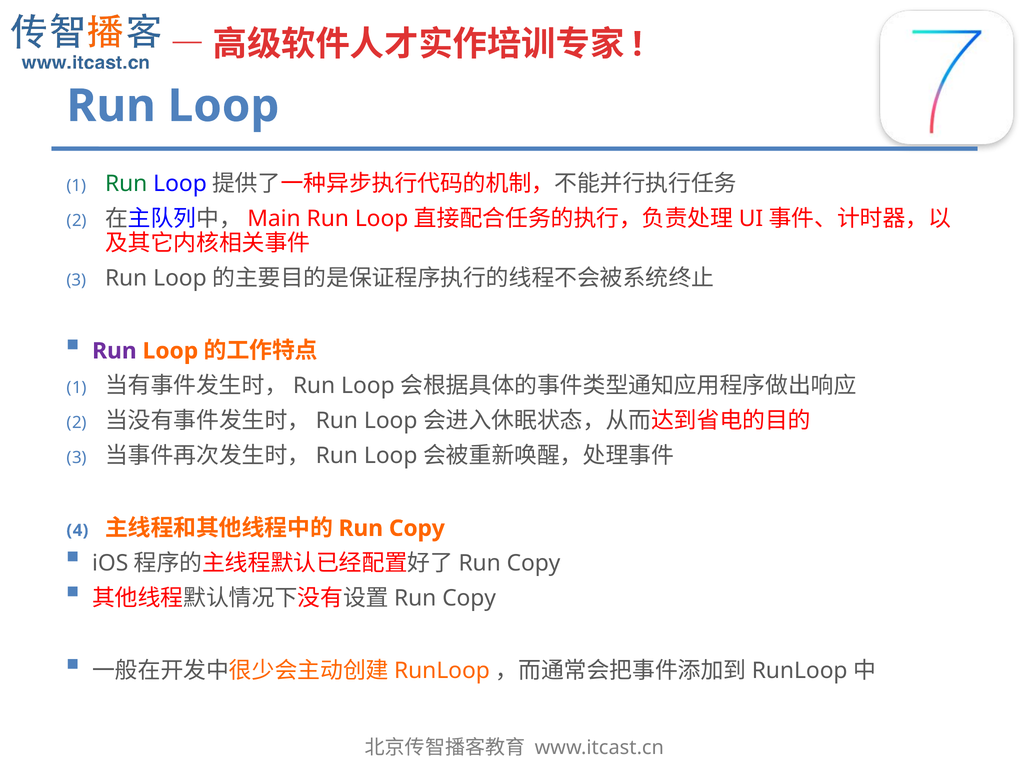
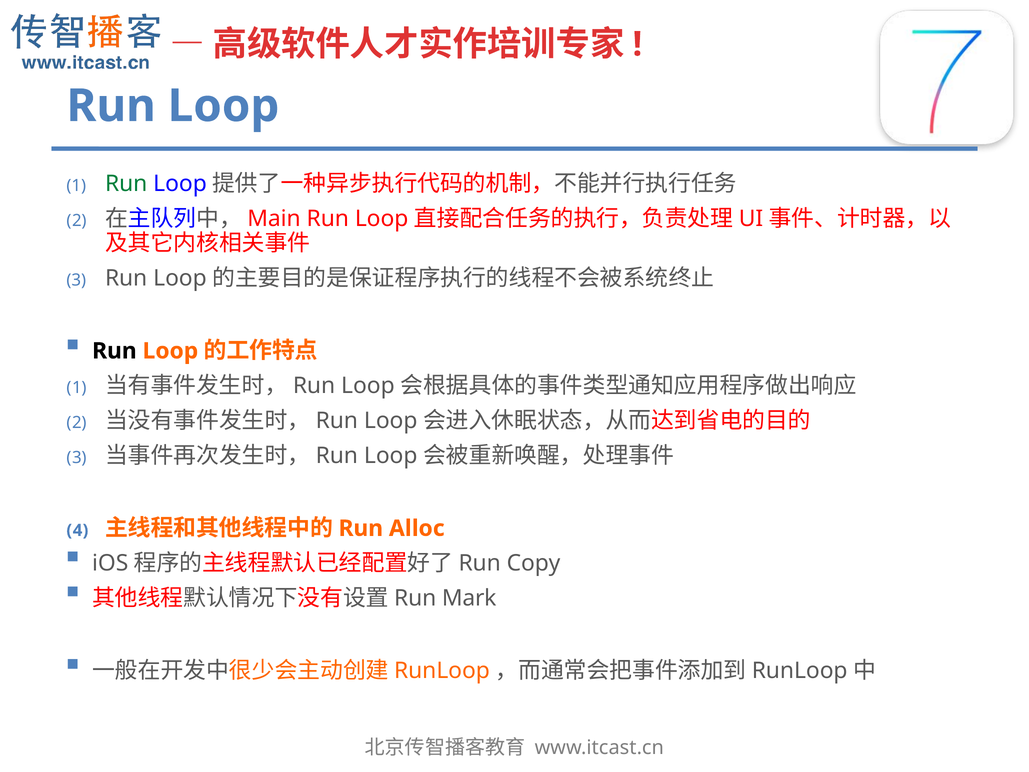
Run at (114, 351) colour: purple -> black
Run Copy: Copy -> Alloc
Copy at (469, 598): Copy -> Mark
